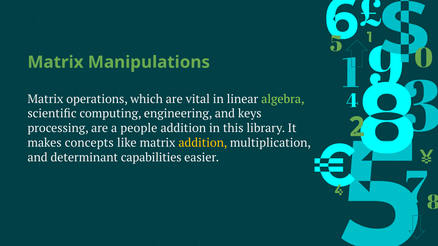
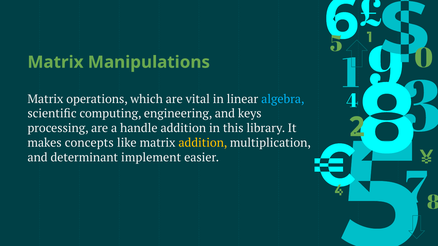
algebra colour: light green -> light blue
people: people -> handle
capabilities: capabilities -> implement
